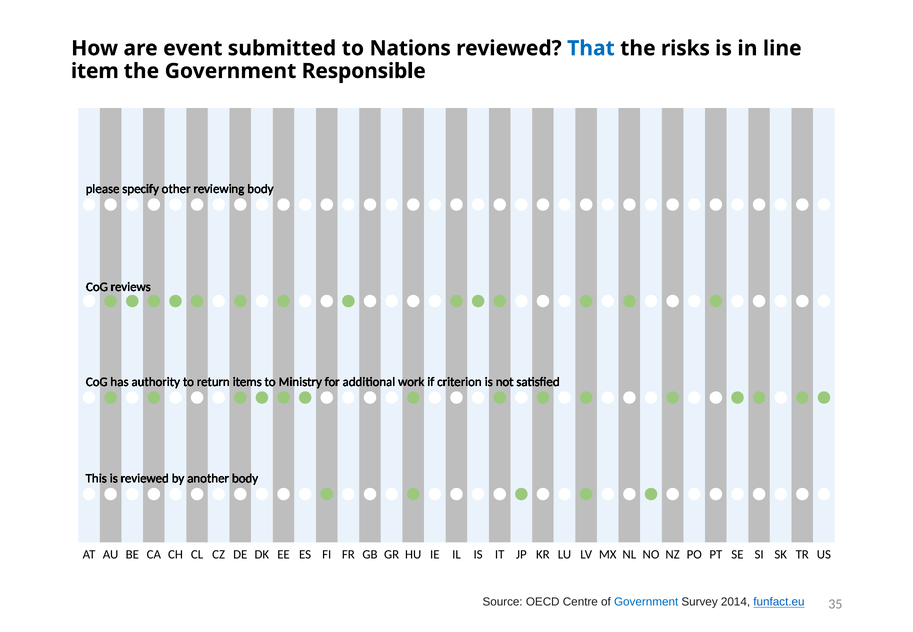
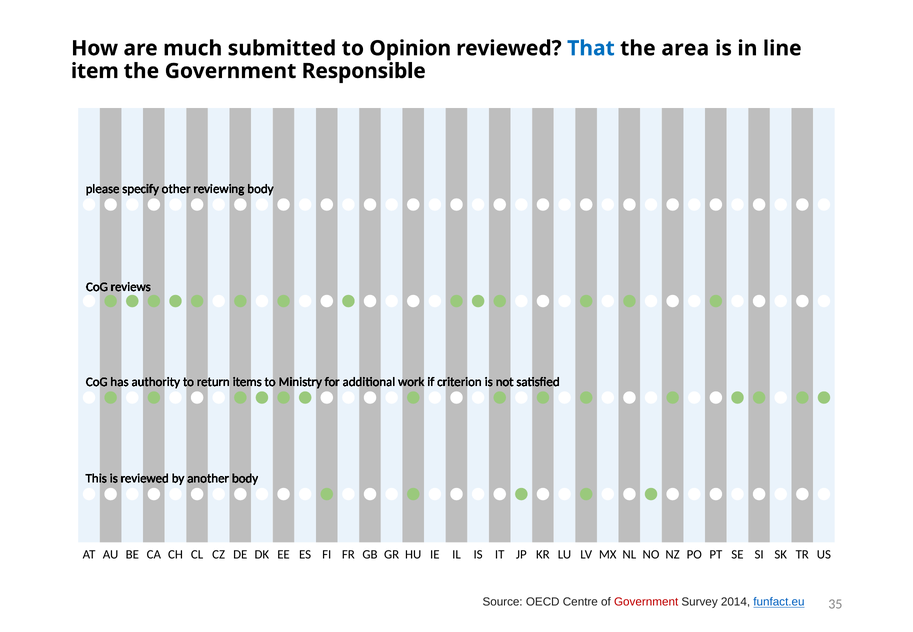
event: event -> much
Nations: Nations -> Opinion
risks: risks -> area
Government at (646, 602) colour: blue -> red
